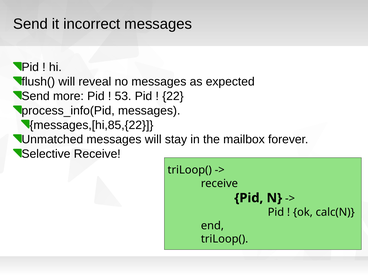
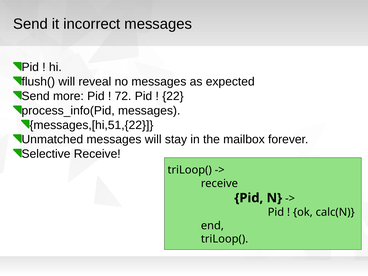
53: 53 -> 72
messages,[hi,85,{22: messages,[hi,85,{22 -> messages,[hi,51,{22
